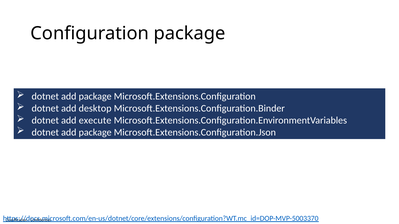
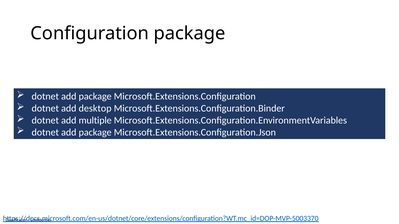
execute: execute -> multiple
